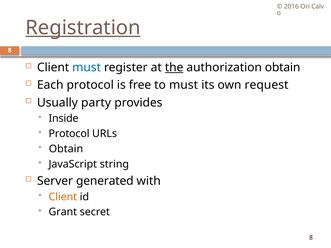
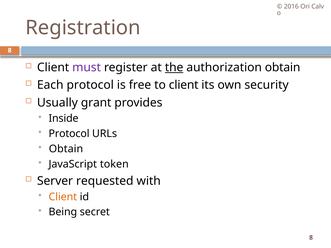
Registration underline: present -> none
must at (87, 68) colour: blue -> purple
to must: must -> client
request: request -> security
party: party -> grant
string: string -> token
generated: generated -> requested
Grant: Grant -> Being
